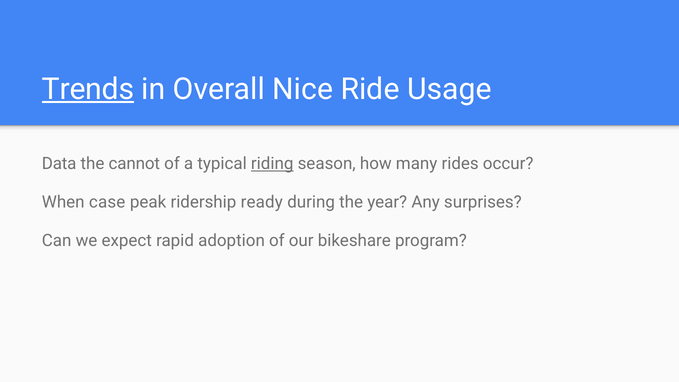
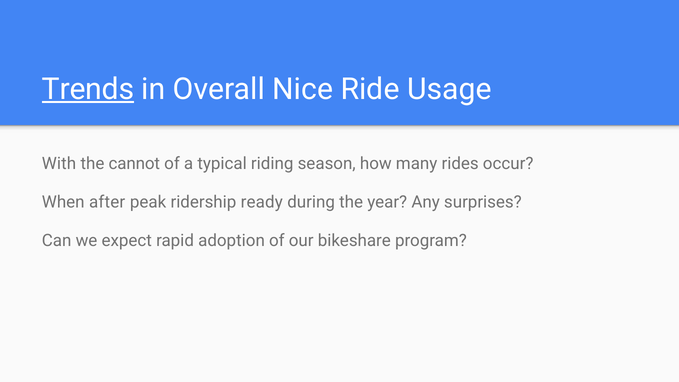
Data: Data -> With
riding underline: present -> none
case: case -> after
